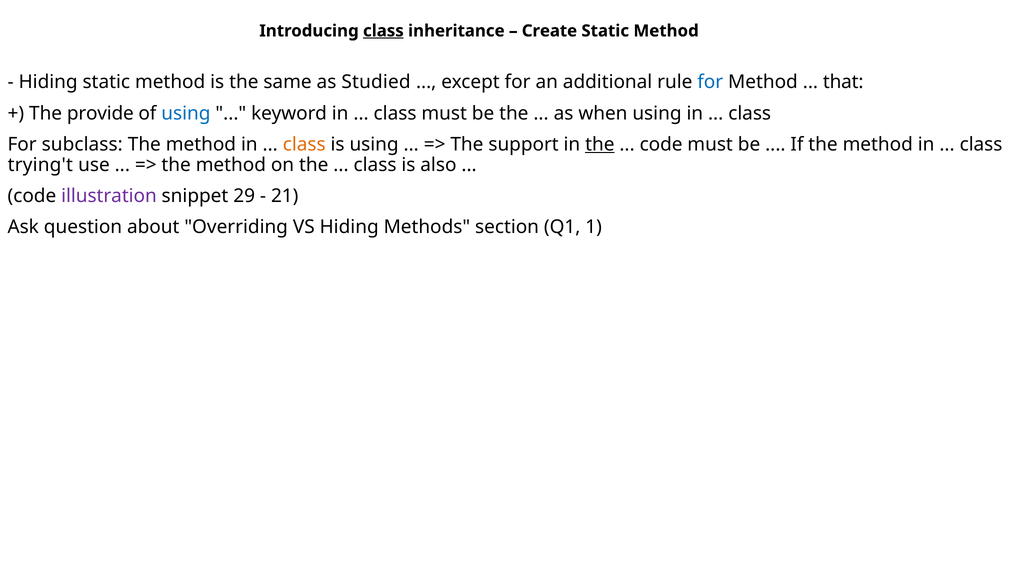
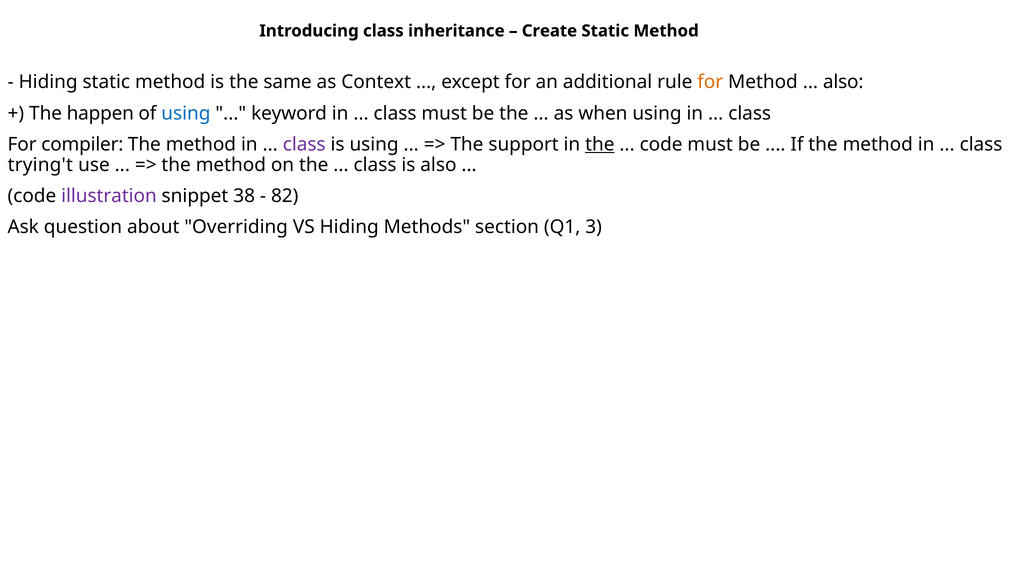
class at (383, 31) underline: present -> none
Studied: Studied -> Context
for at (710, 82) colour: blue -> orange
that at (843, 82): that -> also
provide: provide -> happen
subclass: subclass -> compiler
class at (304, 144) colour: orange -> purple
29: 29 -> 38
21: 21 -> 82
1: 1 -> 3
